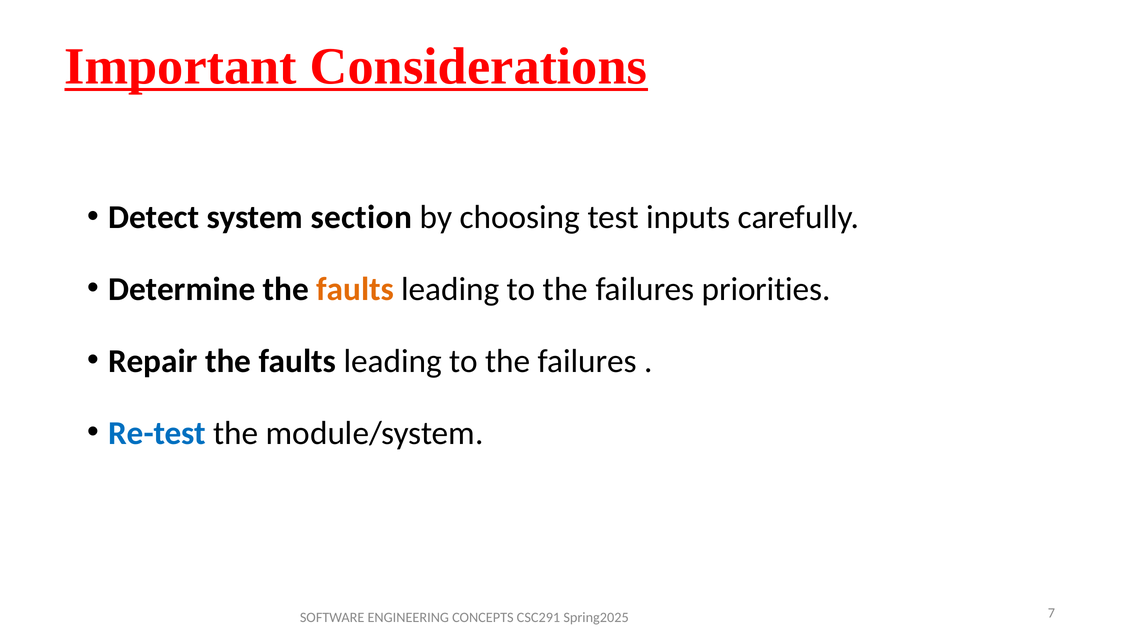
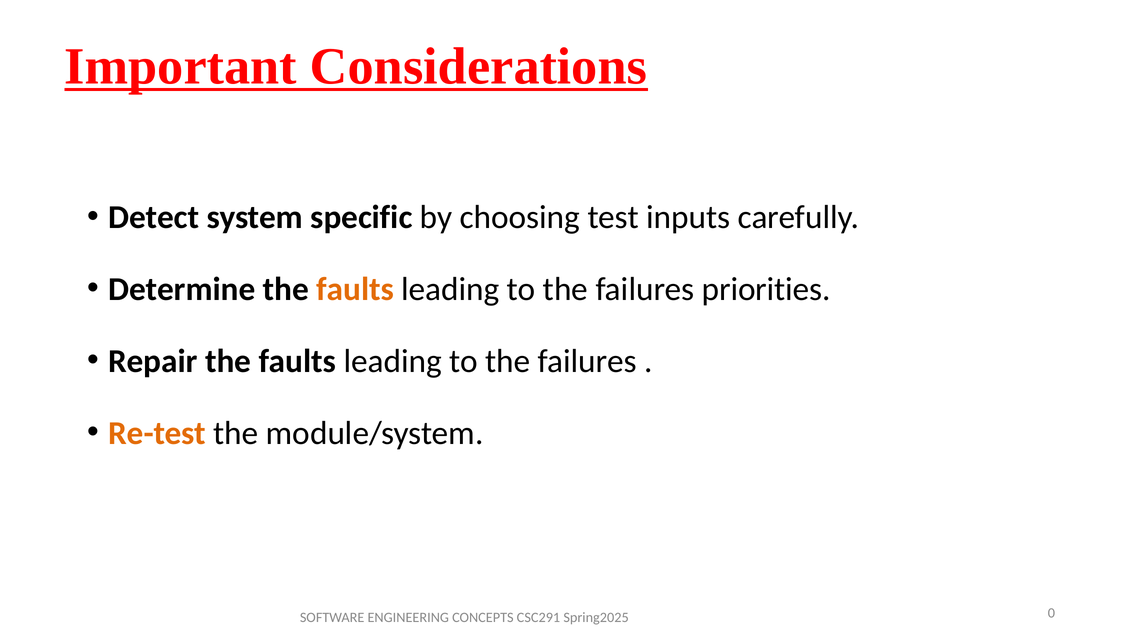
section: section -> specific
Re-test colour: blue -> orange
7: 7 -> 0
